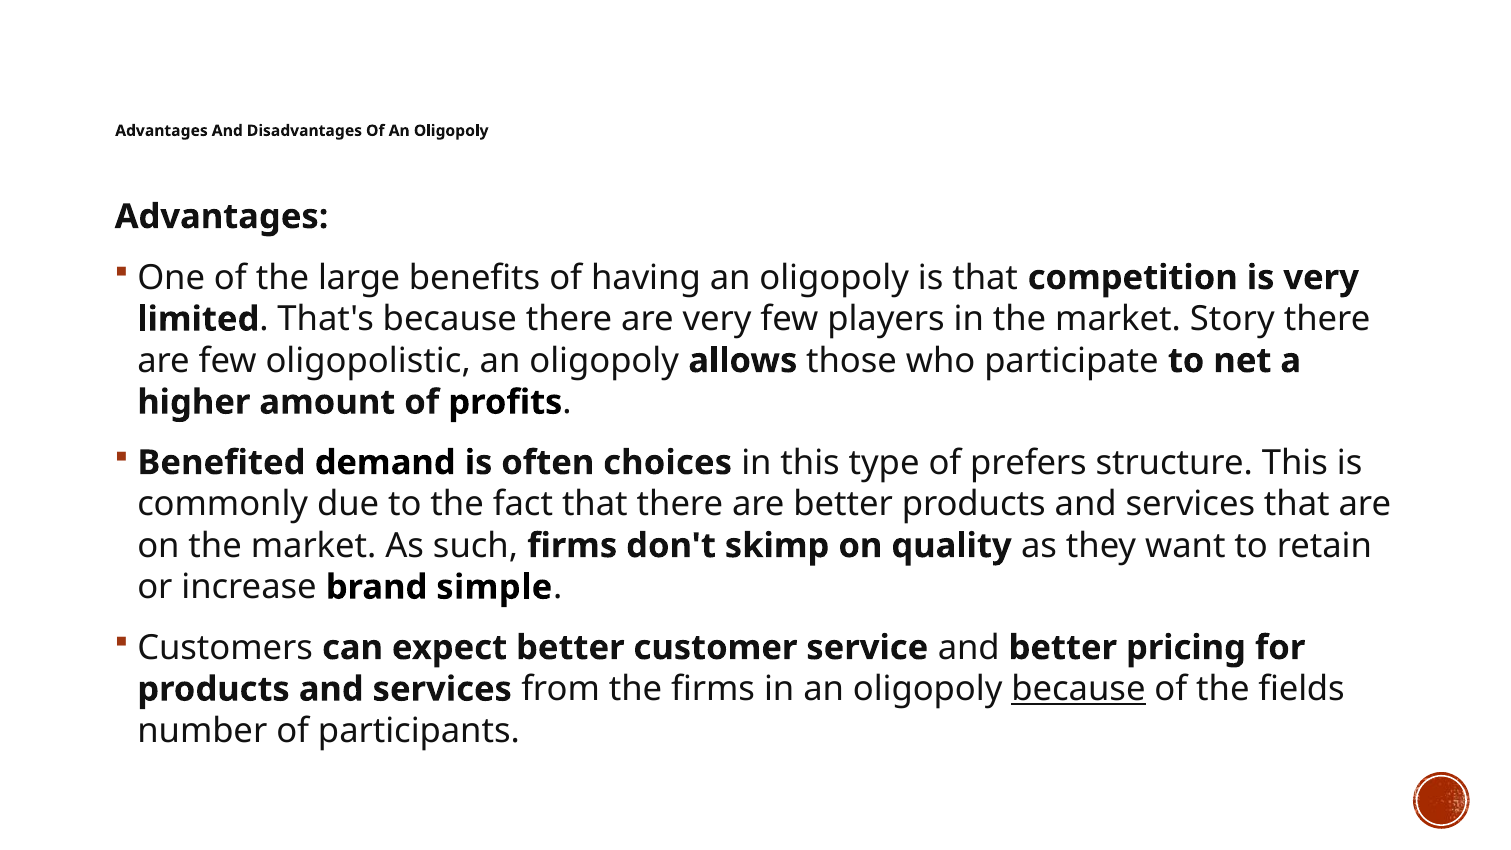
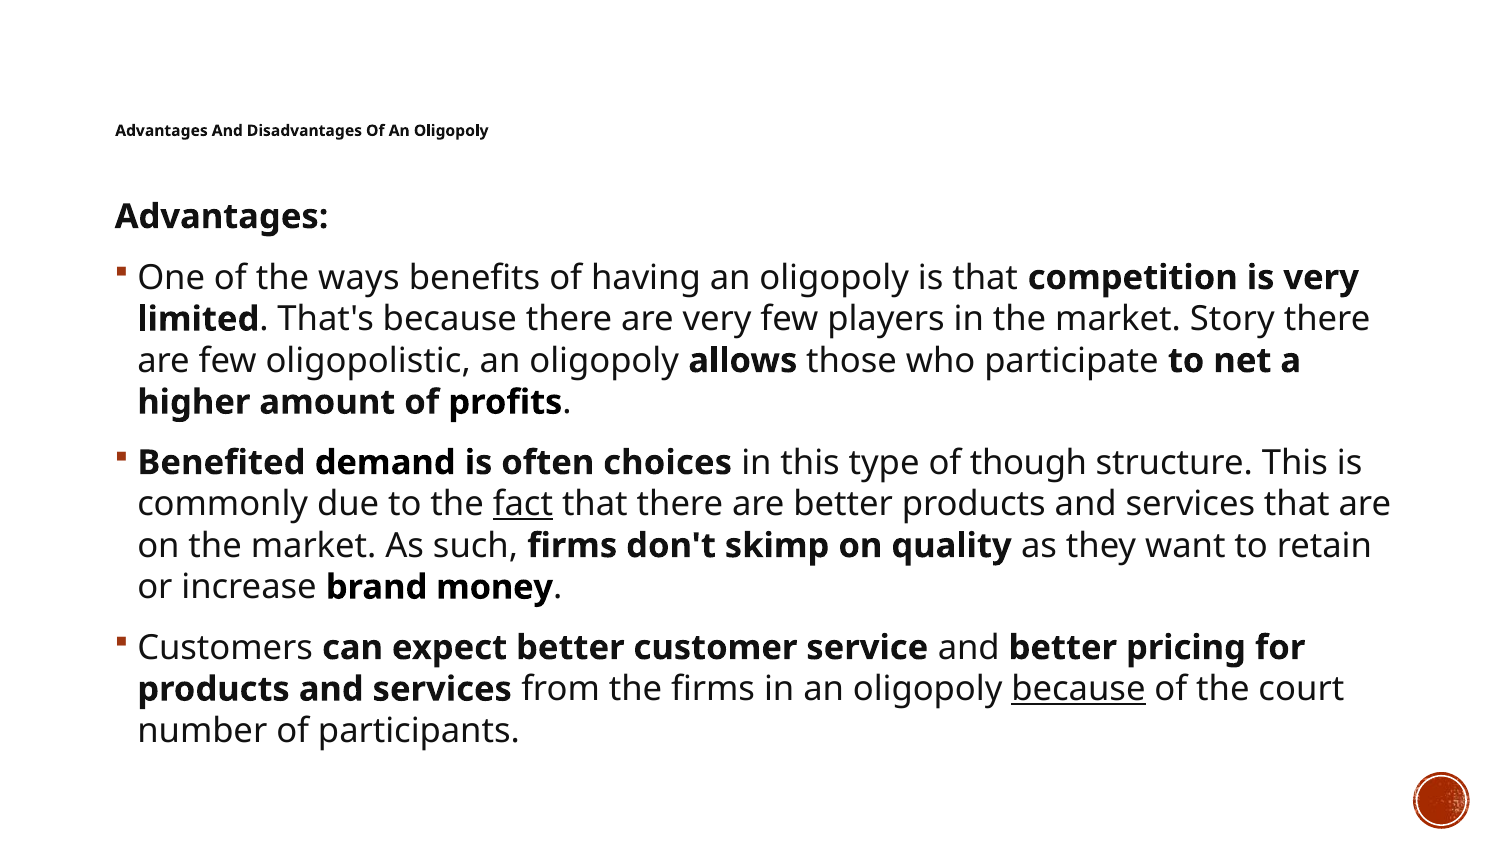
large: large -> ways
prefers: prefers -> though
fact underline: none -> present
simple: simple -> money
fields: fields -> court
